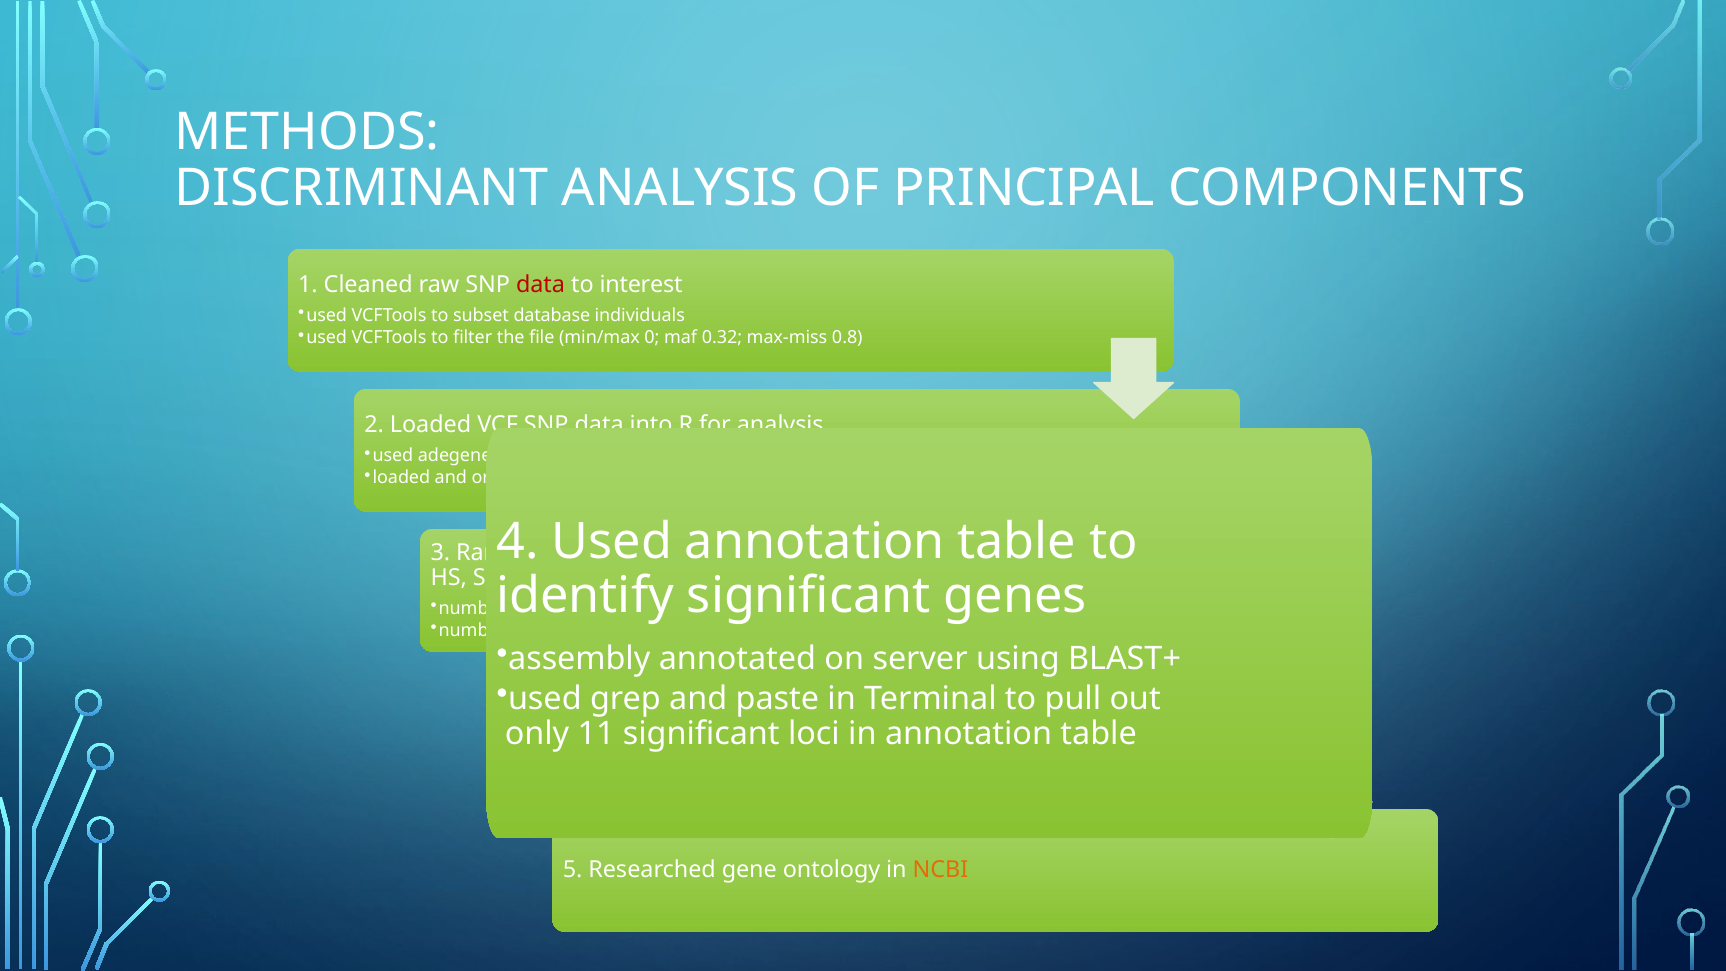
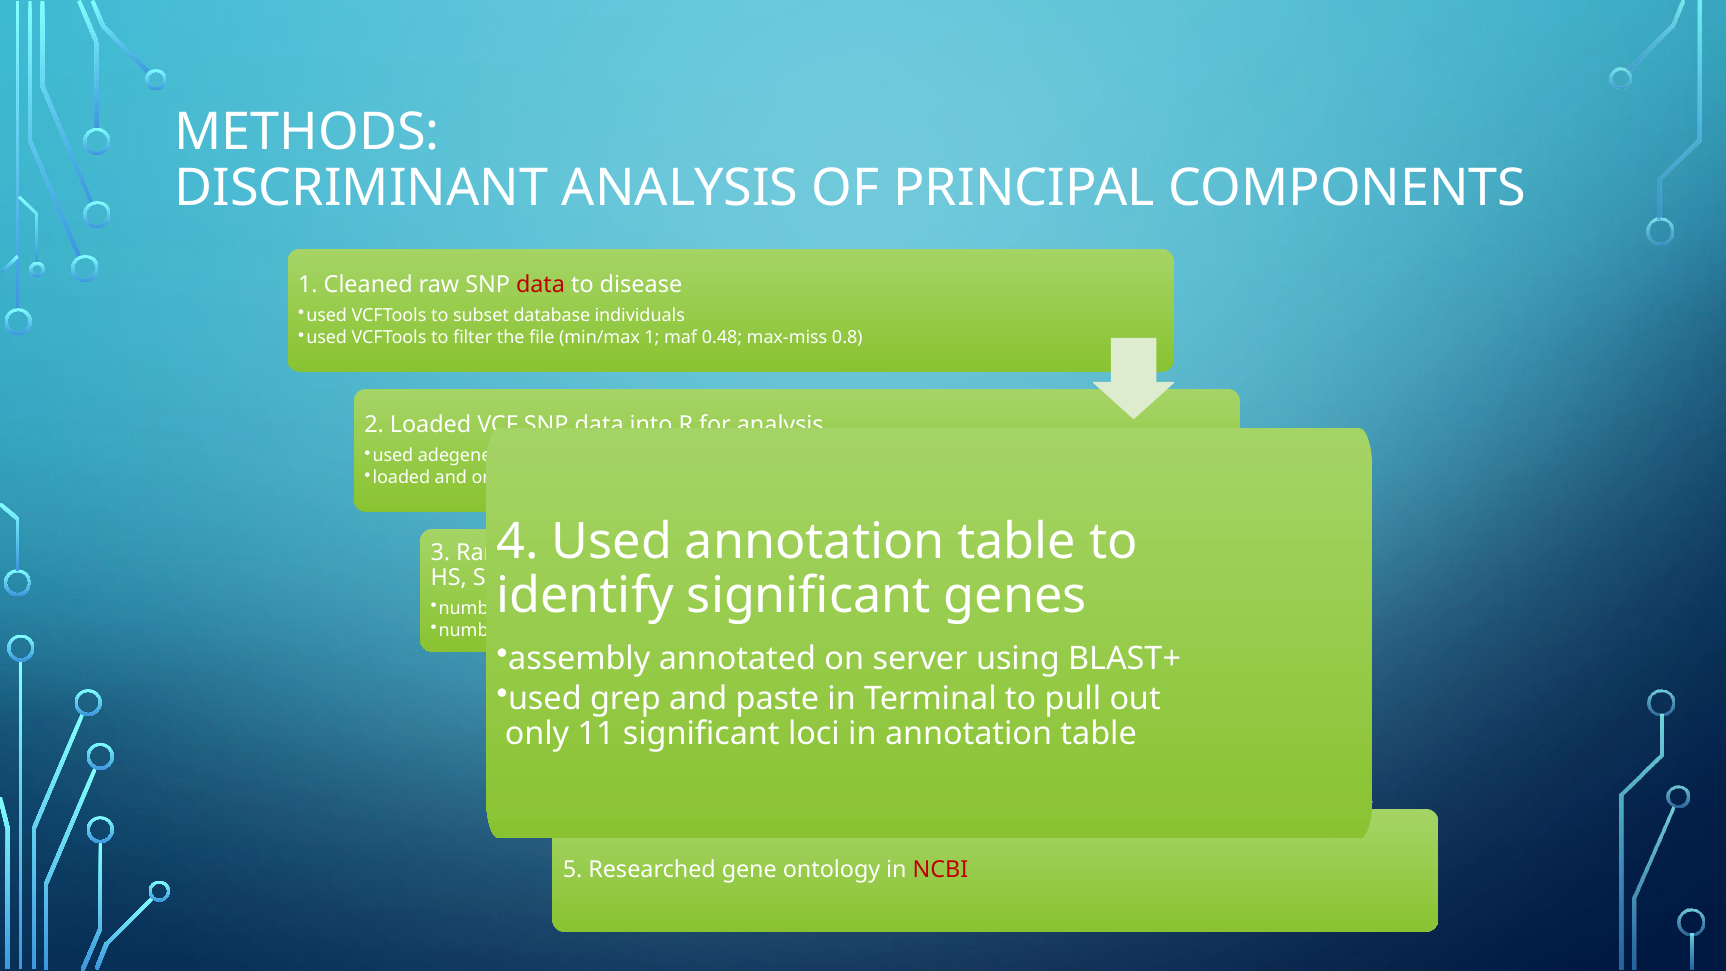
to interest: interest -> disease
min/max 0: 0 -> 1
0.32: 0.32 -> 0.48
NCBI colour: orange -> red
